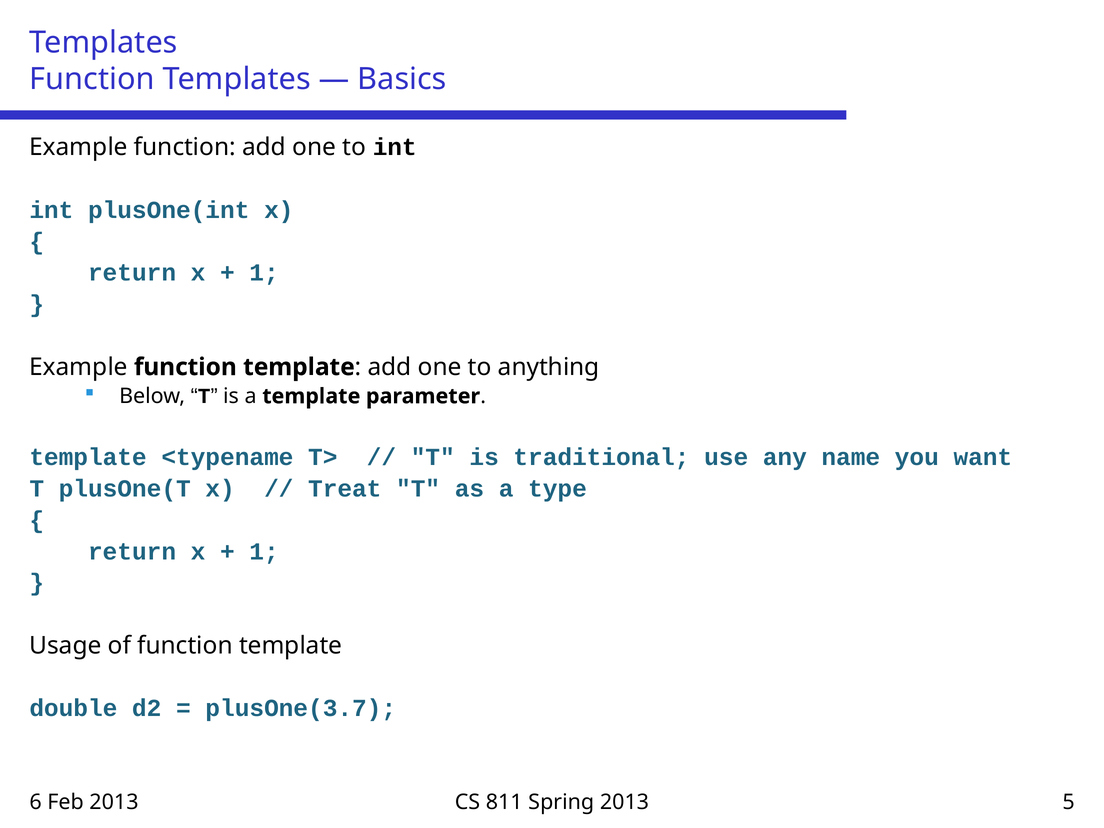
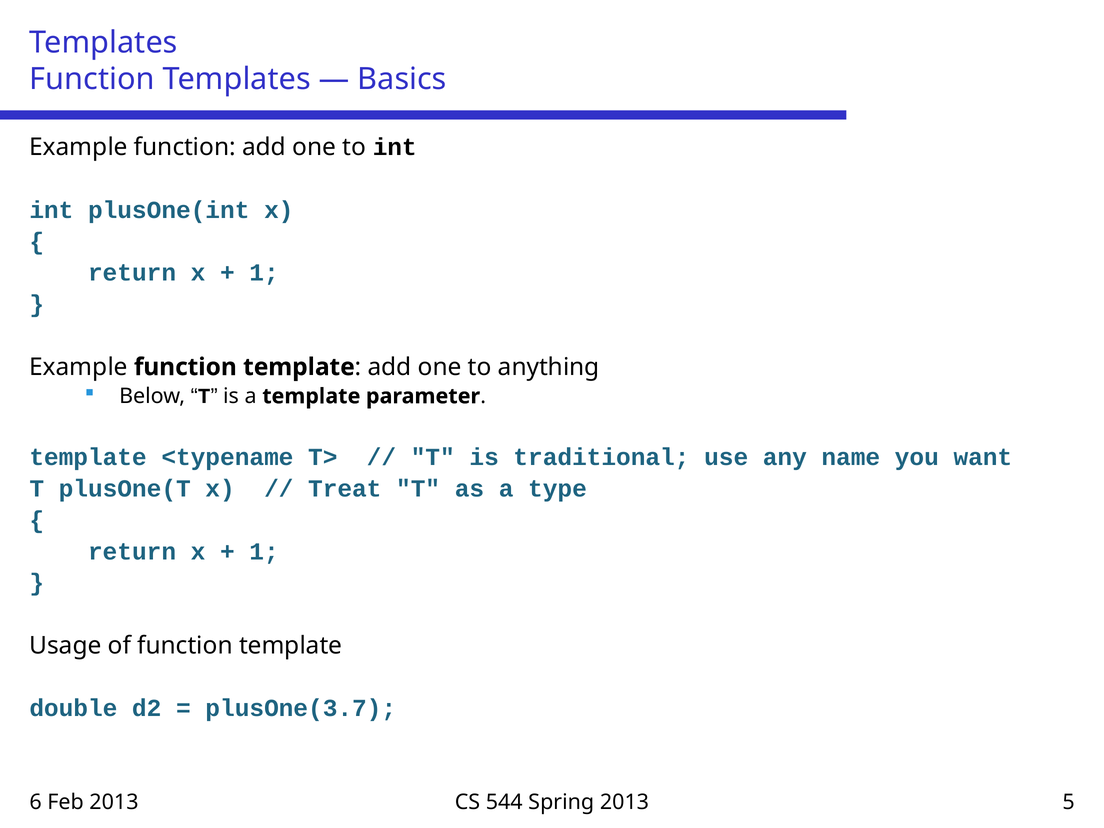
811: 811 -> 544
